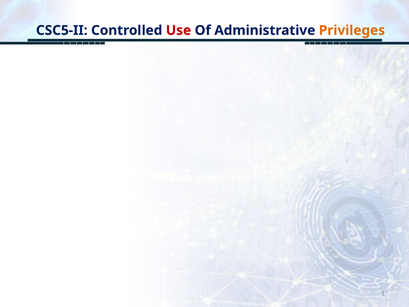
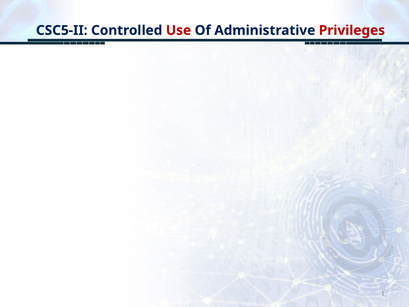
Privileges colour: orange -> red
